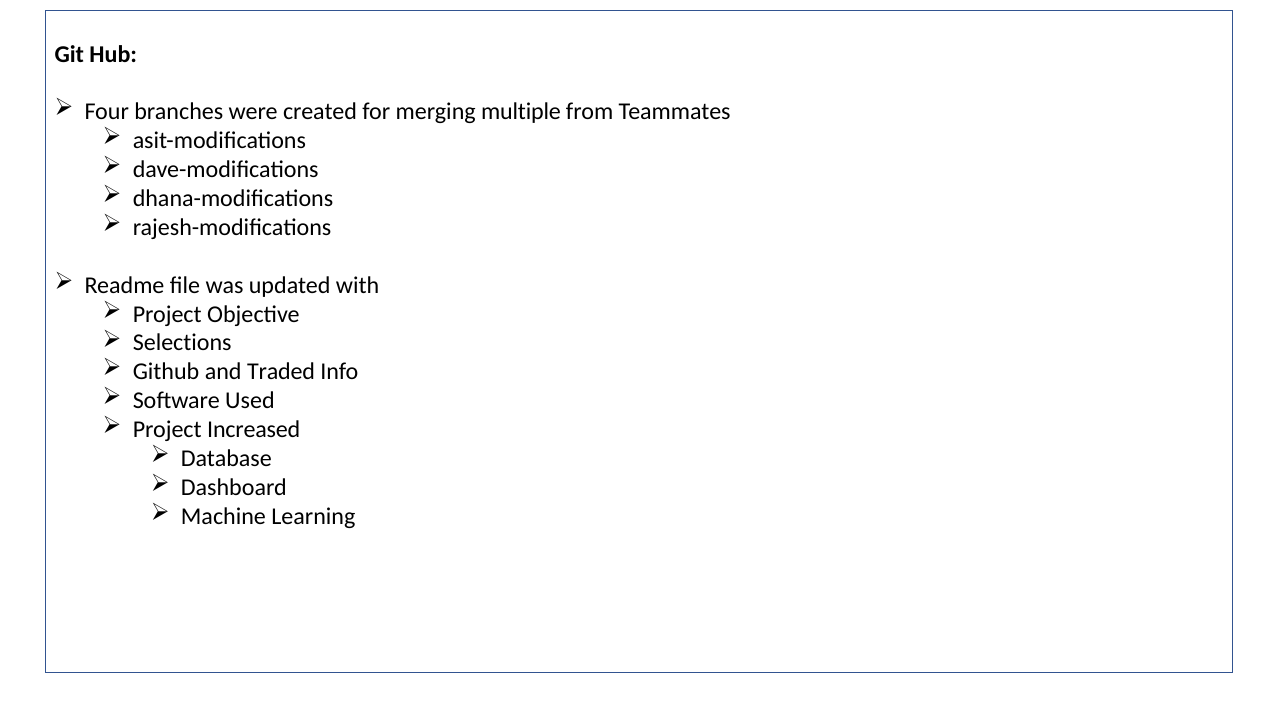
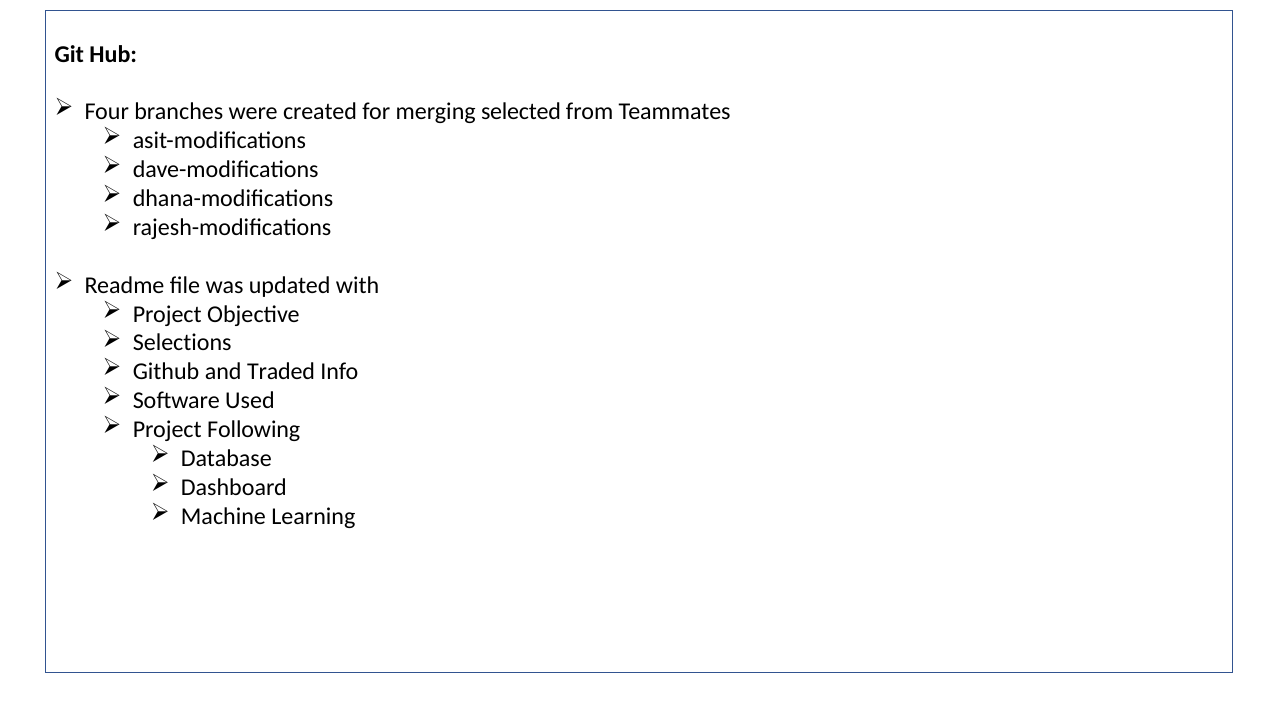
multiple: multiple -> selected
Increased: Increased -> Following
